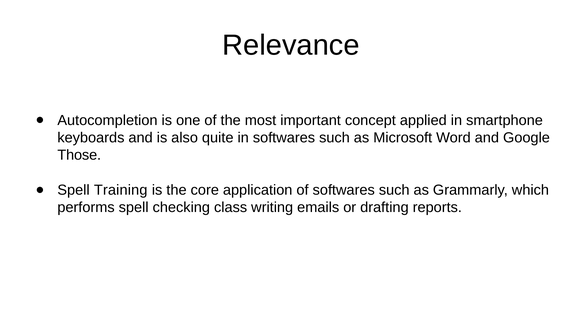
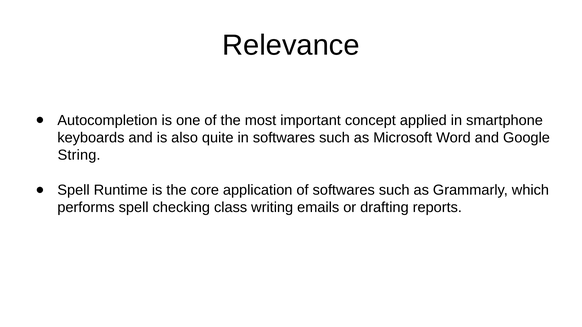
Those: Those -> String
Training: Training -> Runtime
